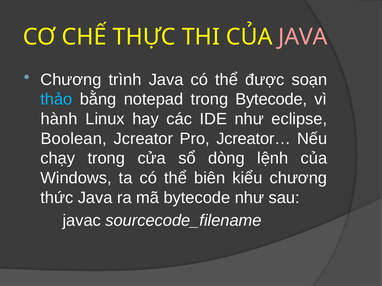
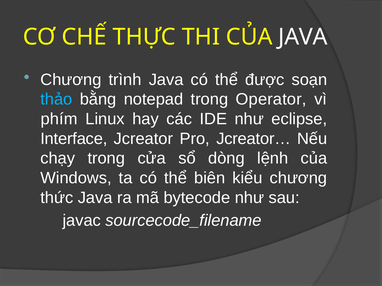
JAVA at (303, 37) colour: pink -> white
trong Bytecode: Bytecode -> Operator
hành: hành -> phím
Boolean: Boolean -> Interface
